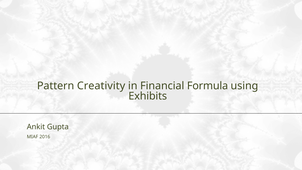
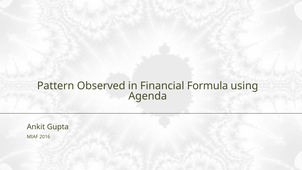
Creativity: Creativity -> Observed
Exhibits: Exhibits -> Agenda
